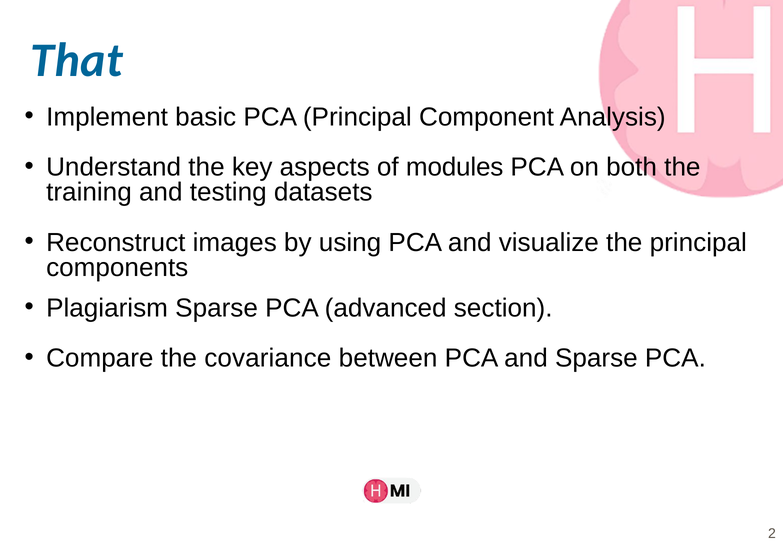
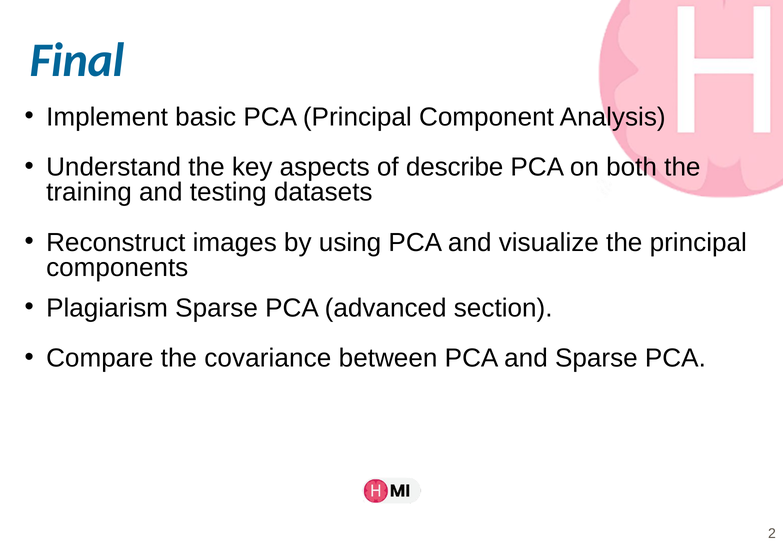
That: That -> Final
modules: modules -> describe
